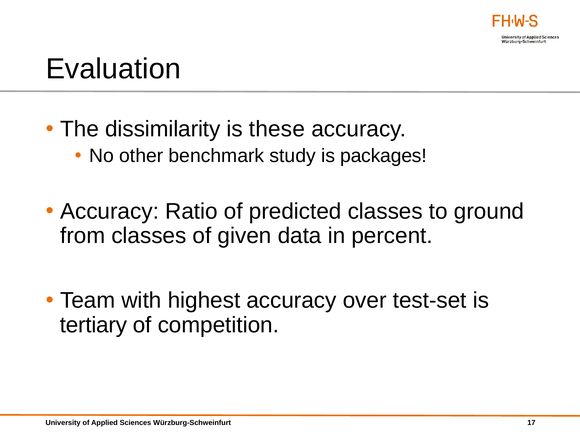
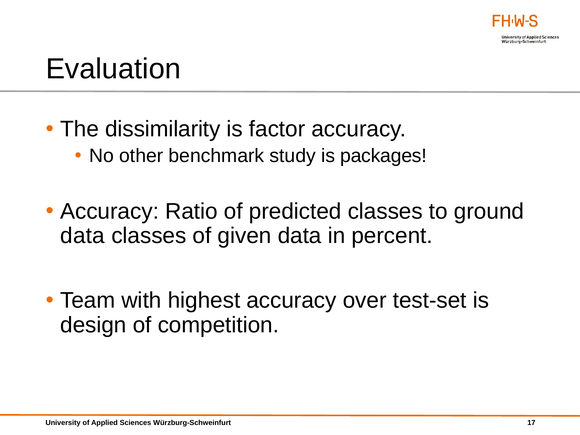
these: these -> factor
from at (83, 236): from -> data
tertiary: tertiary -> design
